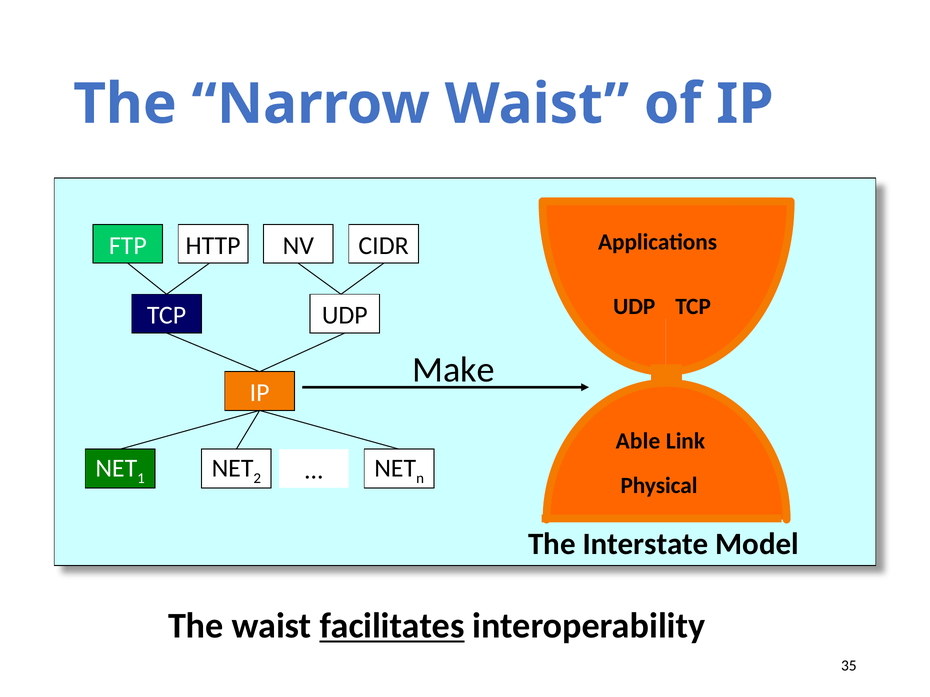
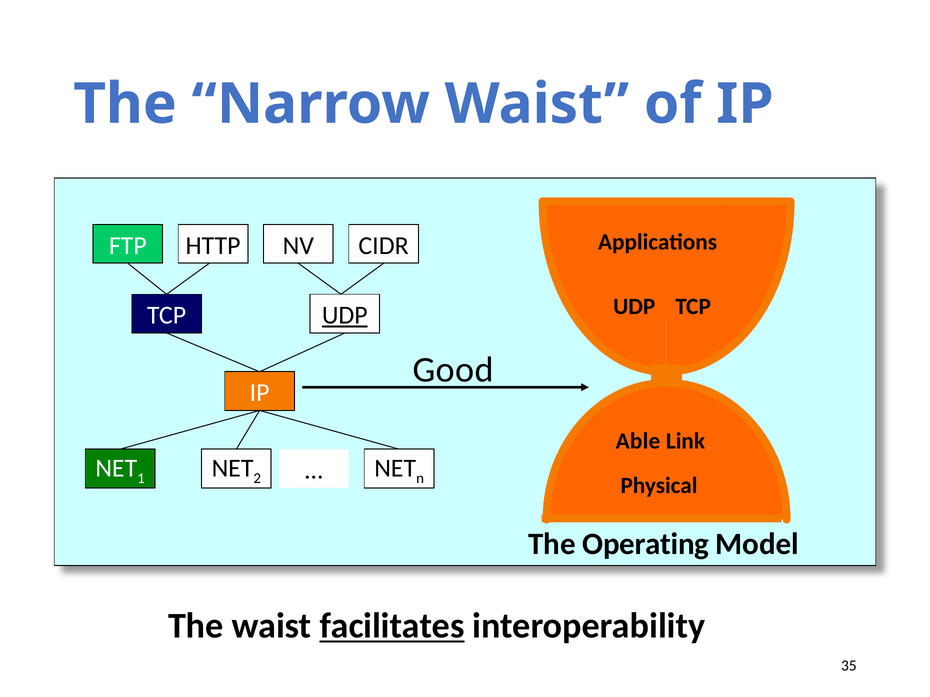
UDP at (345, 316) underline: none -> present
Make: Make -> Good
Interstate: Interstate -> Operating
